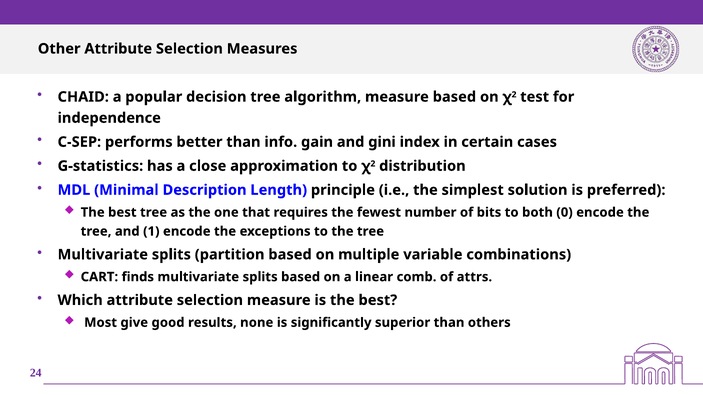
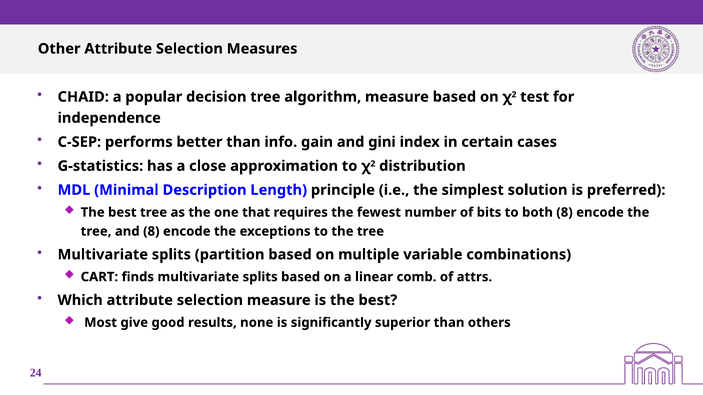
both 0: 0 -> 8
and 1: 1 -> 8
